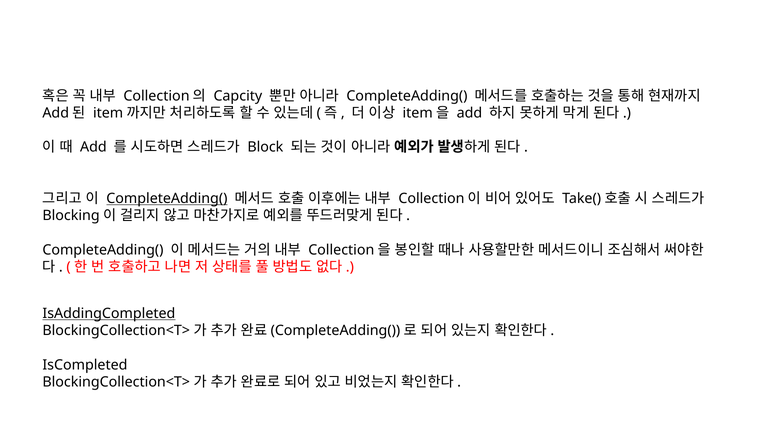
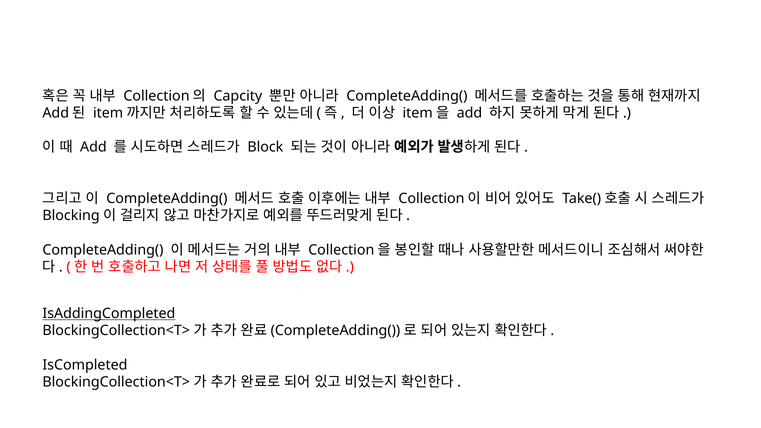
CompleteAdding( at (167, 199) underline: present -> none
